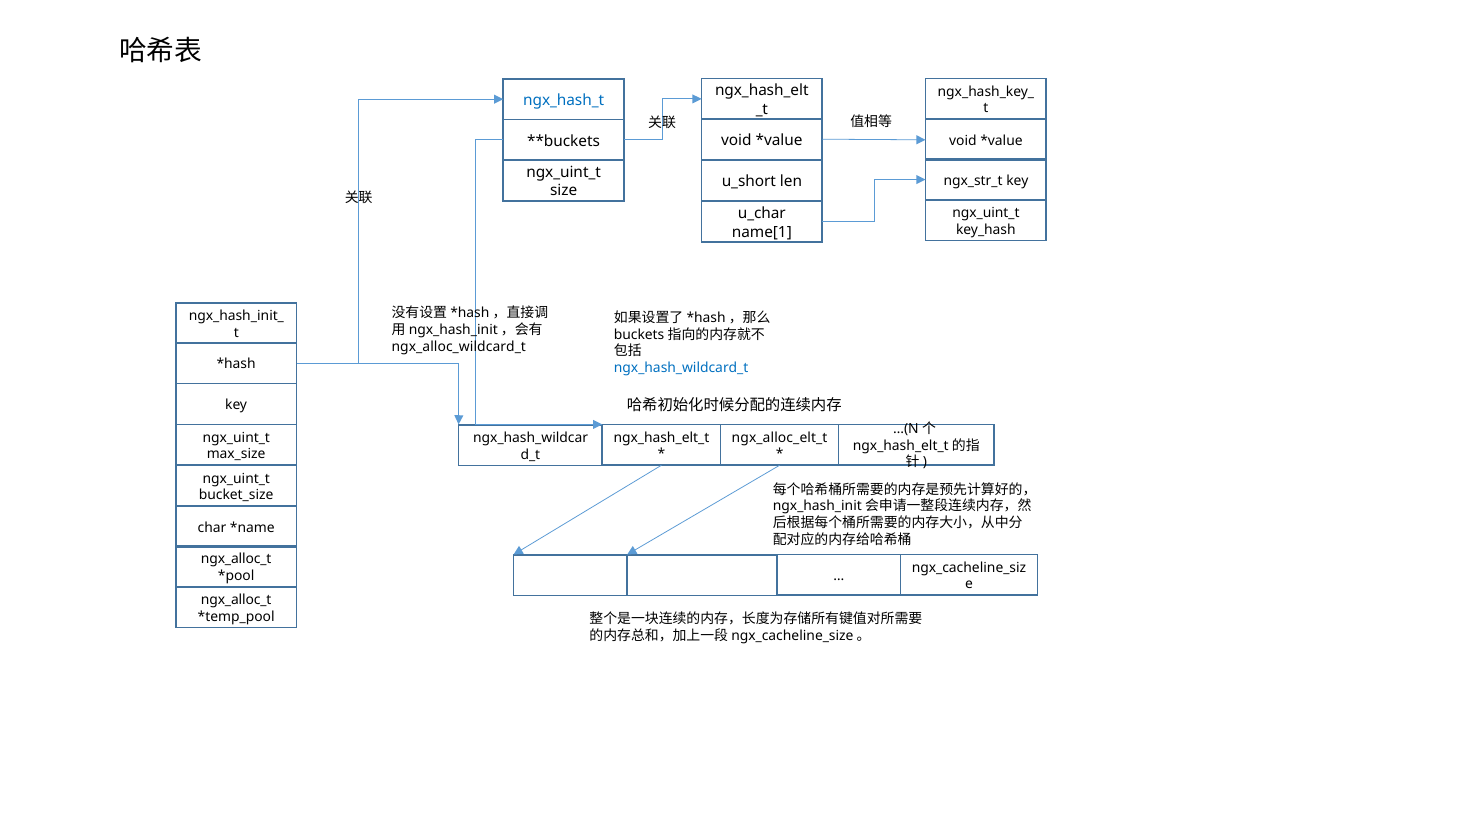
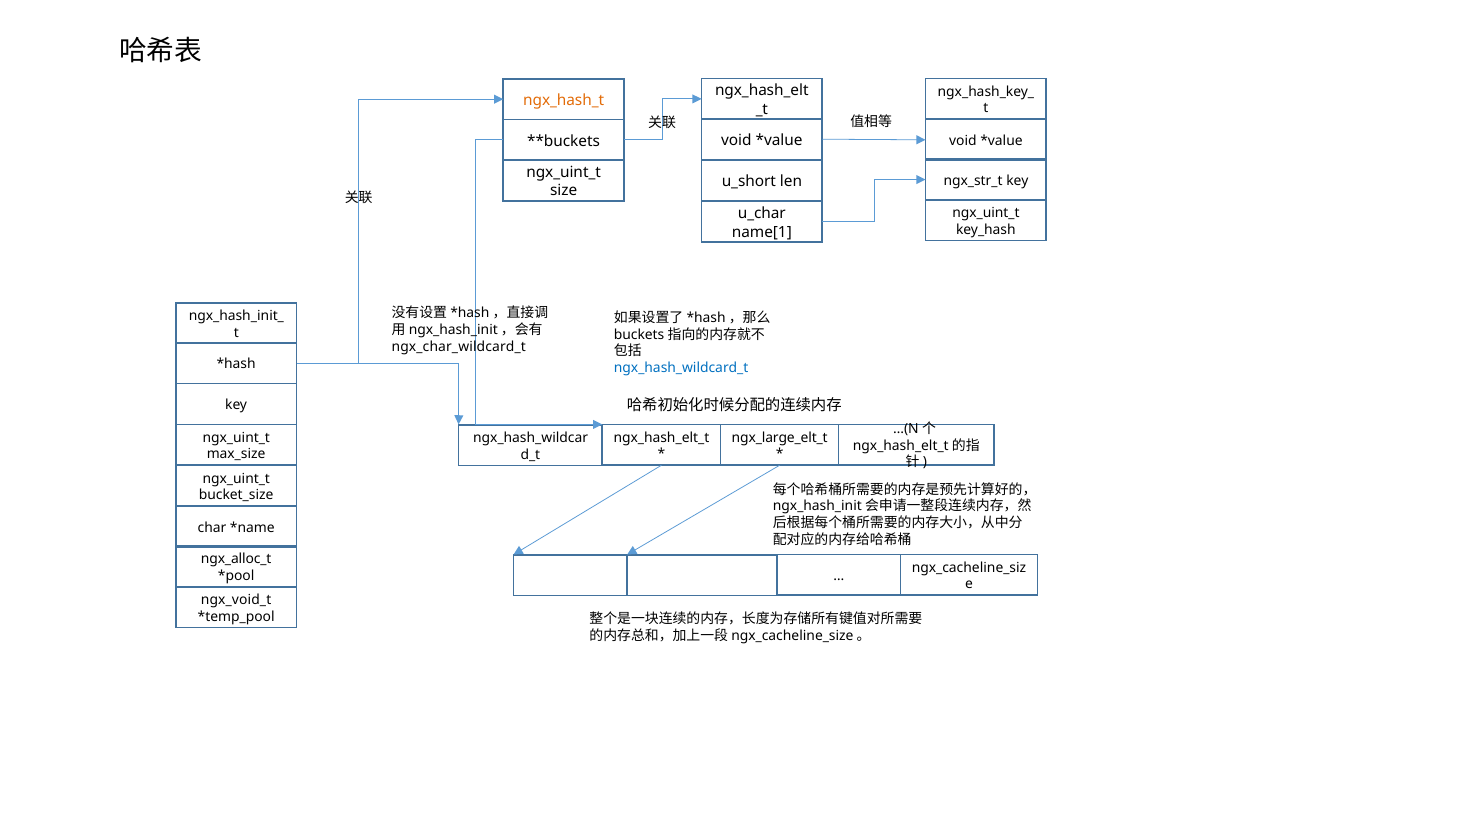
ngx_hash_t colour: blue -> orange
ngx_alloc_wildcard_t: ngx_alloc_wildcard_t -> ngx_char_wildcard_t
ngx_alloc_elt_t: ngx_alloc_elt_t -> ngx_large_elt_t
ngx_alloc_t at (236, 600): ngx_alloc_t -> ngx_void_t
